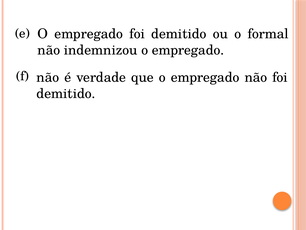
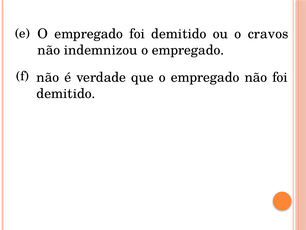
formal: formal -> cravos
